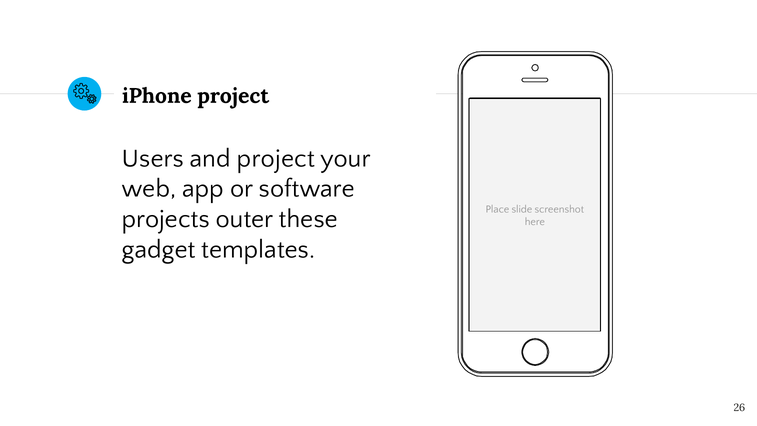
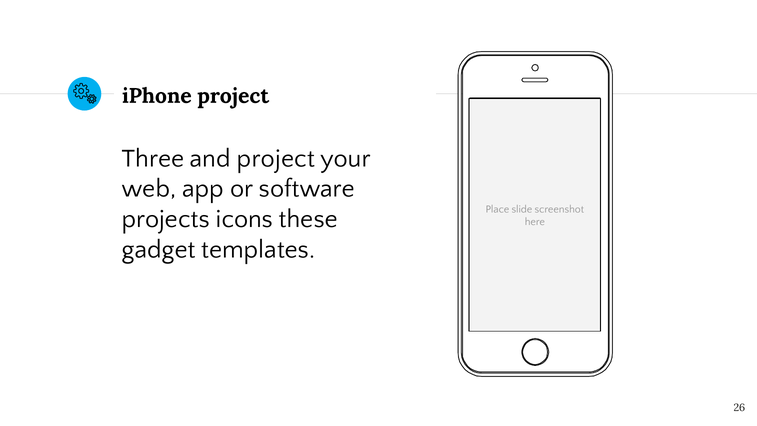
Users: Users -> Three
outer: outer -> icons
